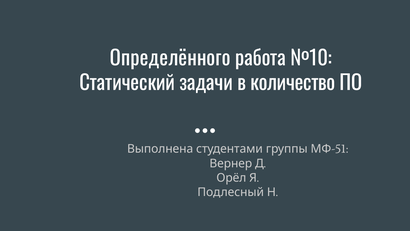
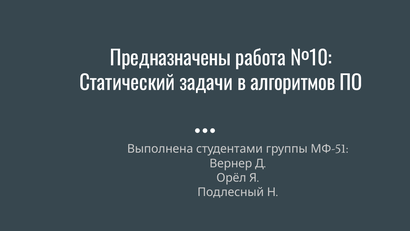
Определённого: Определённого -> Предназначены
количество: количество -> алгоритмов
